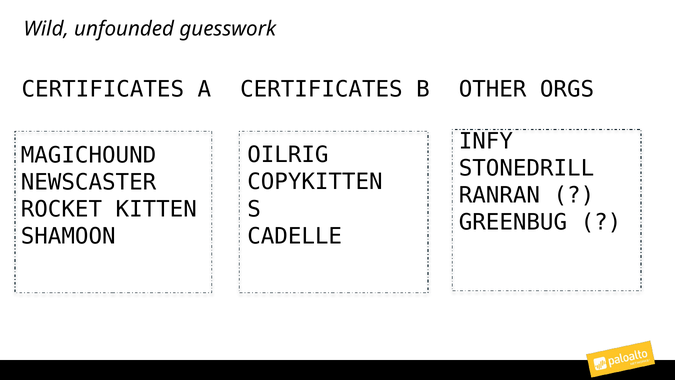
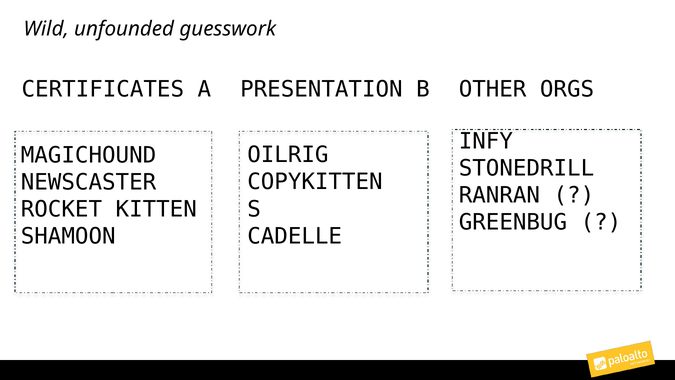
CERTIFICATES at (321, 89): CERTIFICATES -> PRESENTATION
